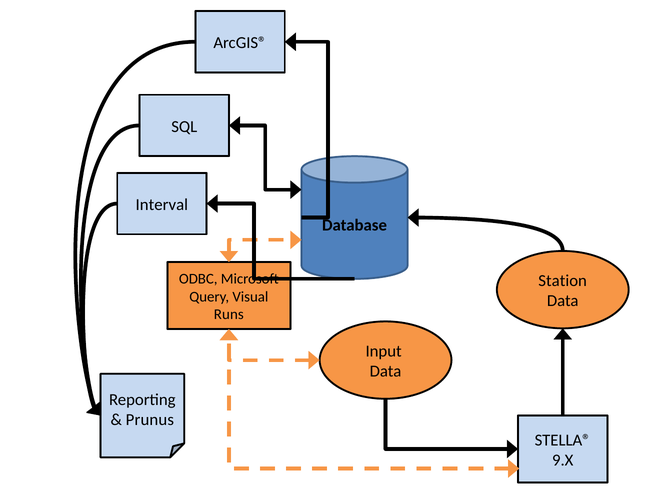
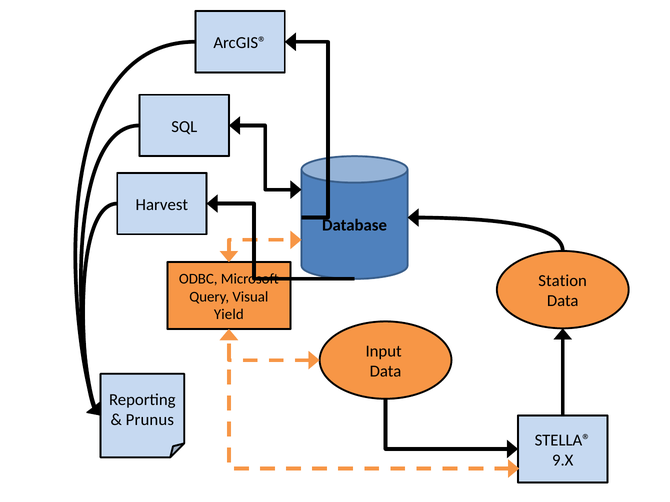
Interval: Interval -> Harvest
Runs: Runs -> Yield
